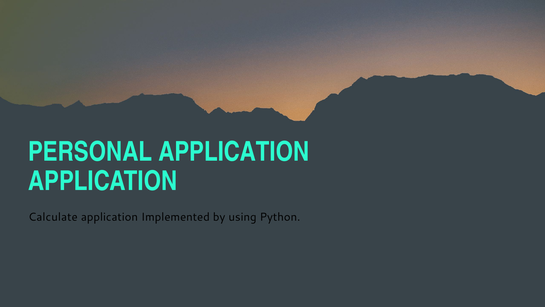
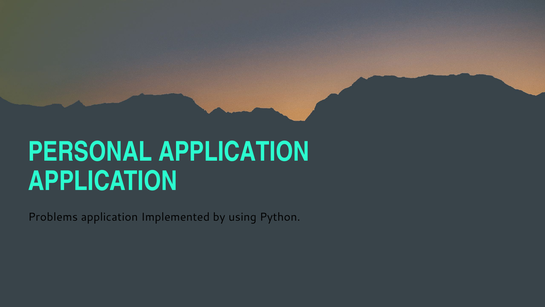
Calculate: Calculate -> Problems
